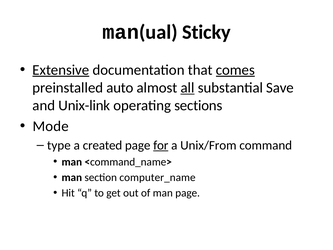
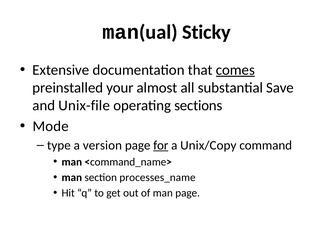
Extensive underline: present -> none
auto: auto -> your
all underline: present -> none
Unix-link: Unix-link -> Unix-file
created: created -> version
Unix/From: Unix/From -> Unix/Copy
computer_name: computer_name -> processes_name
